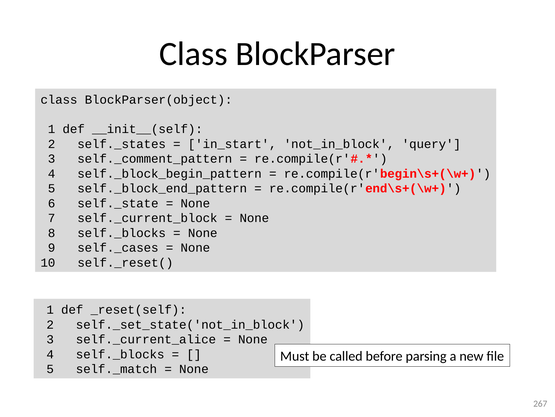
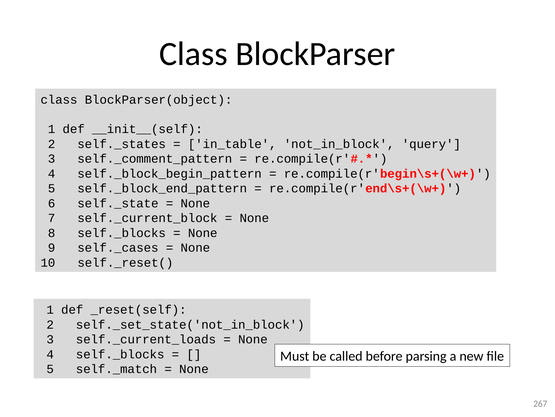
in_start: in_start -> in_table
self._current_alice: self._current_alice -> self._current_loads
